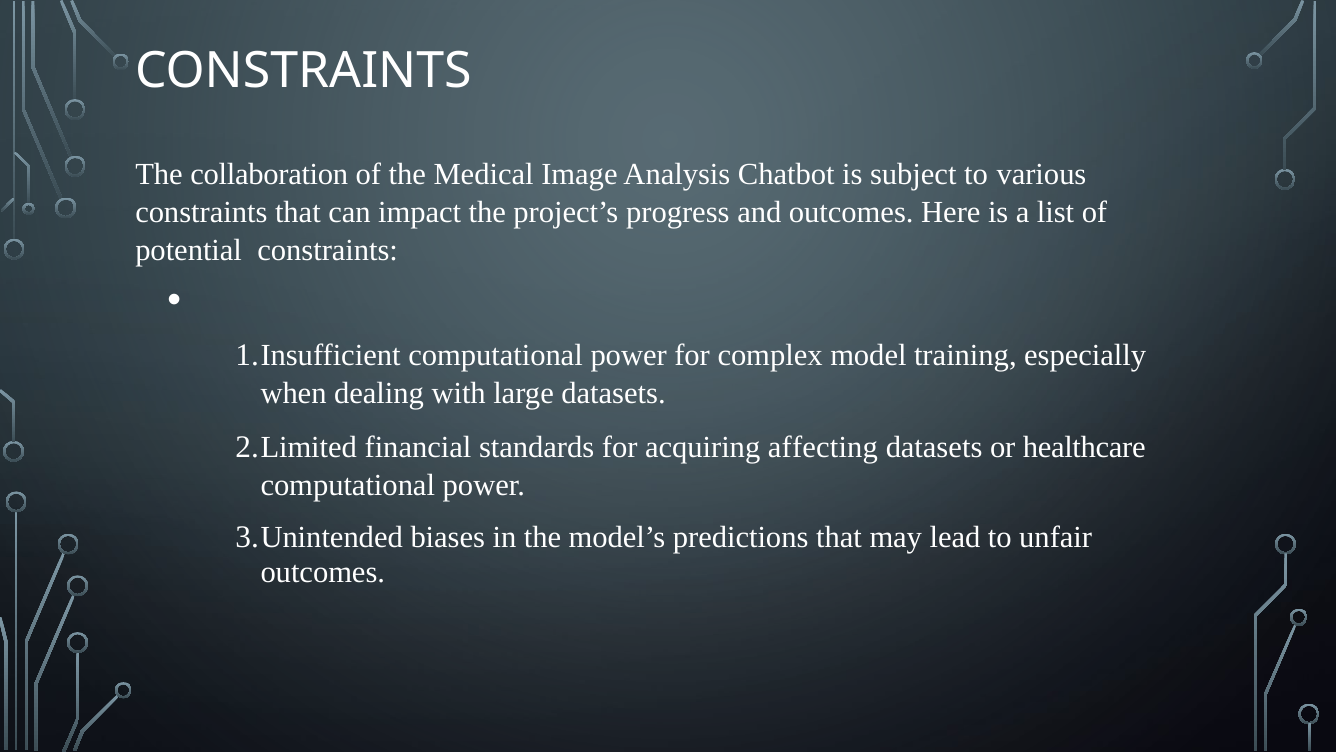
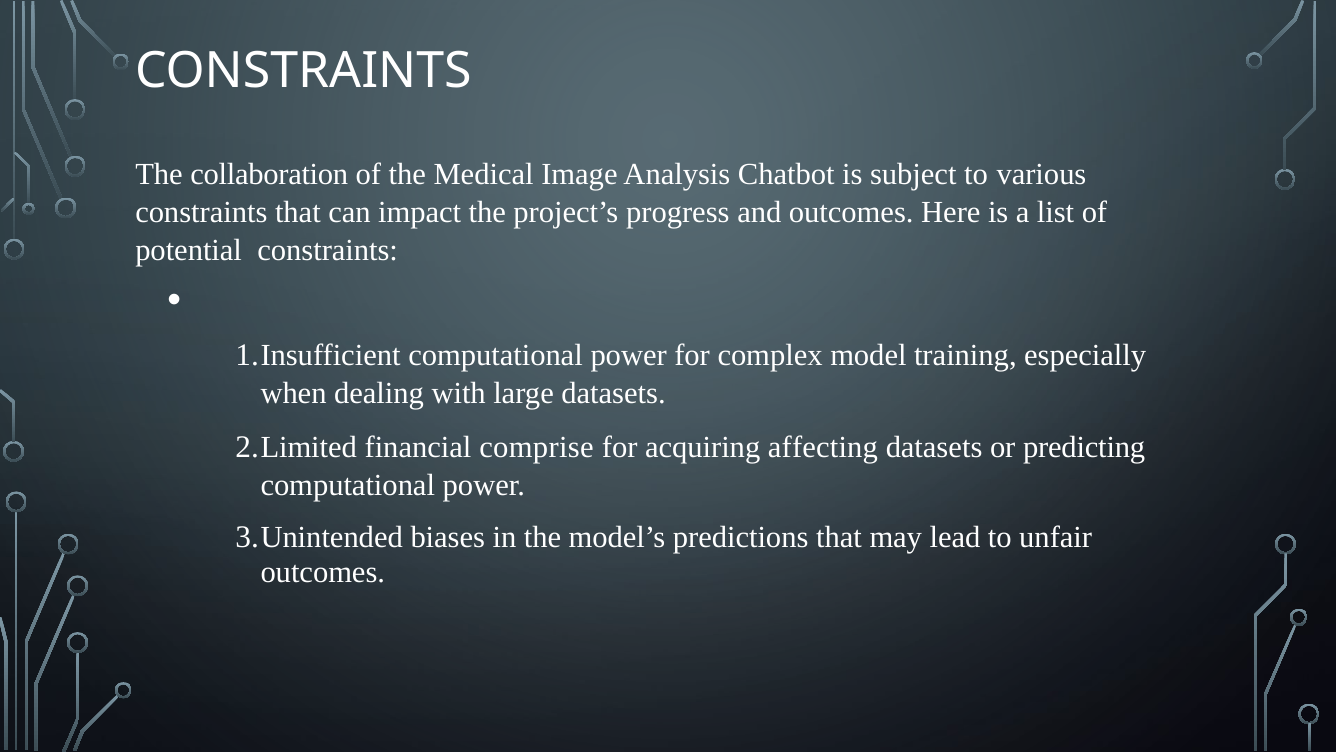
standards: standards -> comprise
healthcare: healthcare -> predicting
